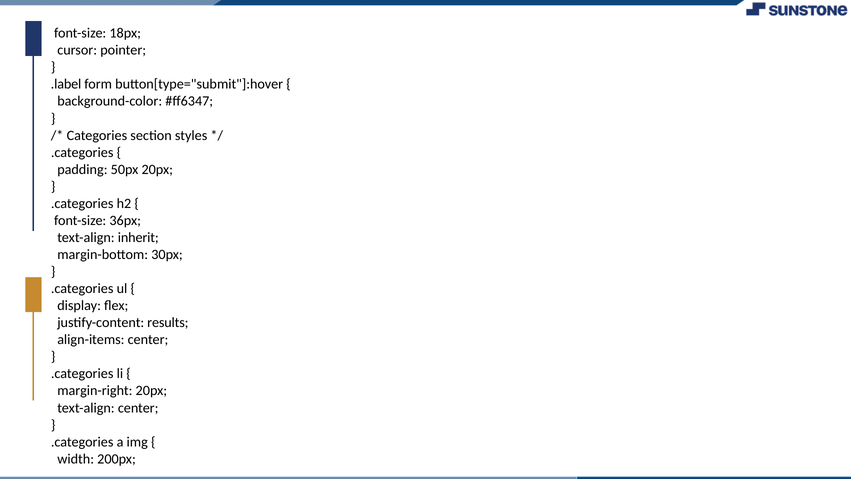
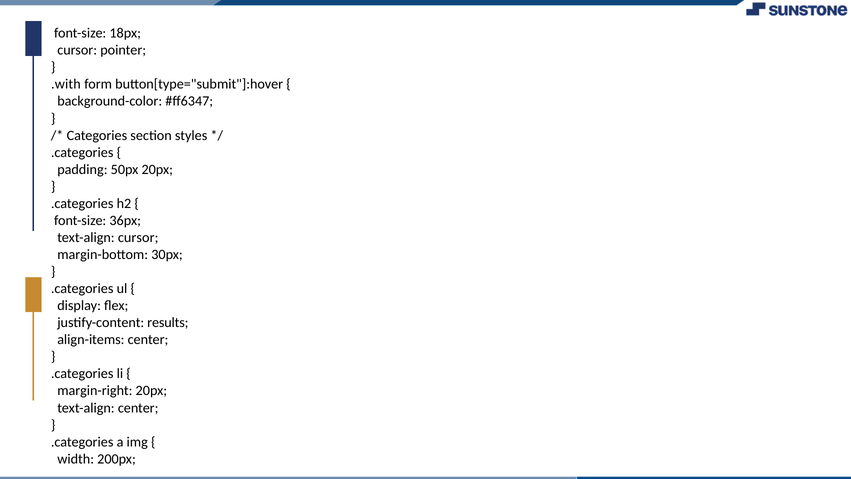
.label: .label -> .with
text-align inherit: inherit -> cursor
